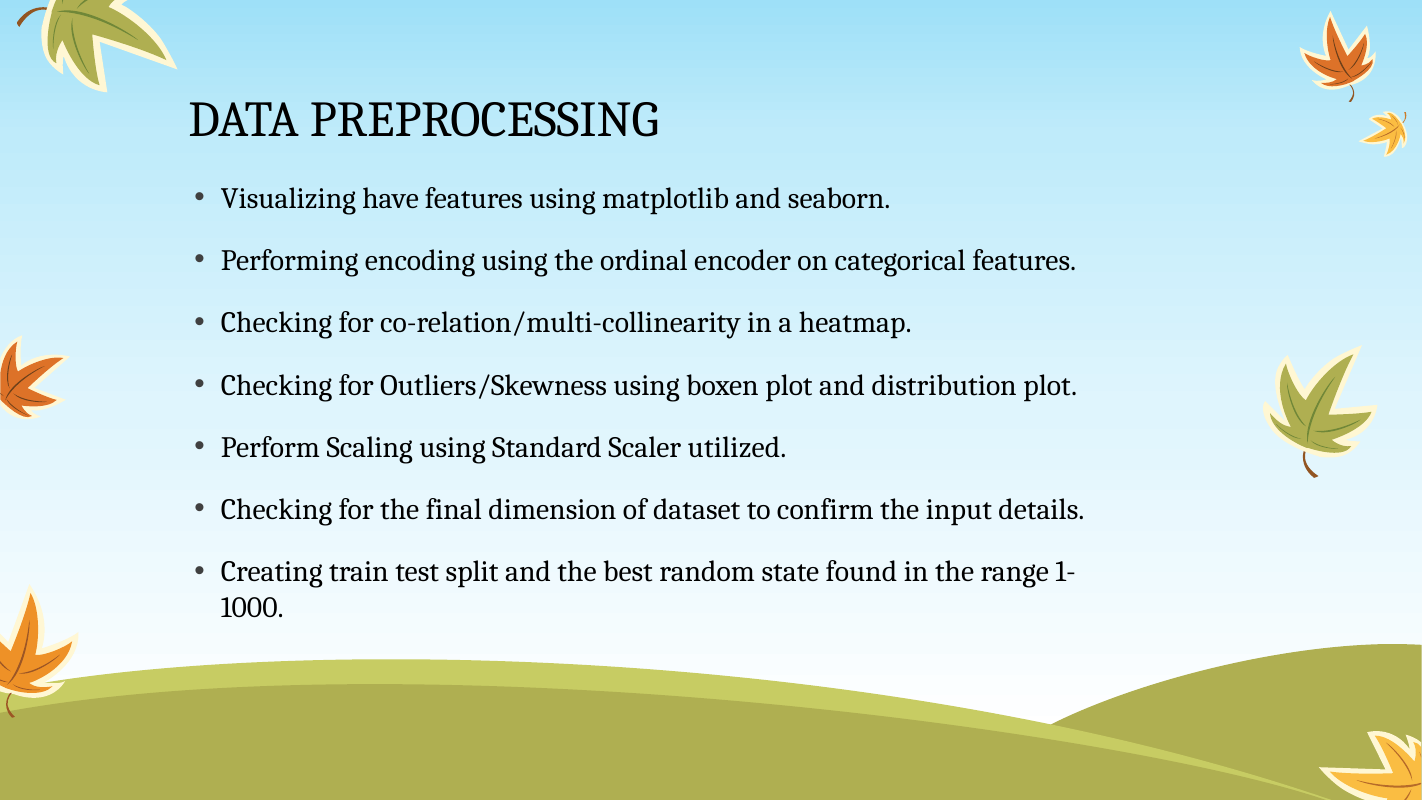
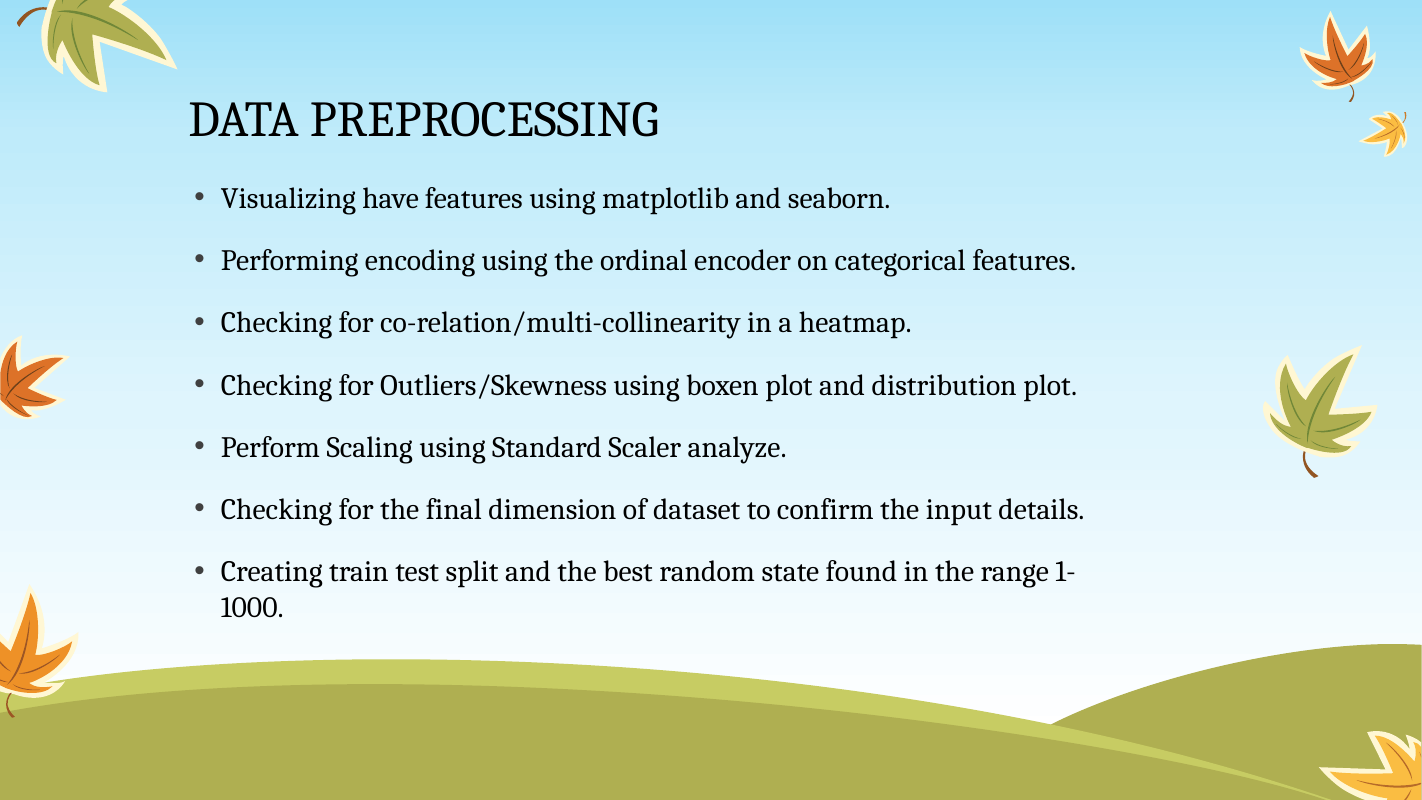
utilized: utilized -> analyze
